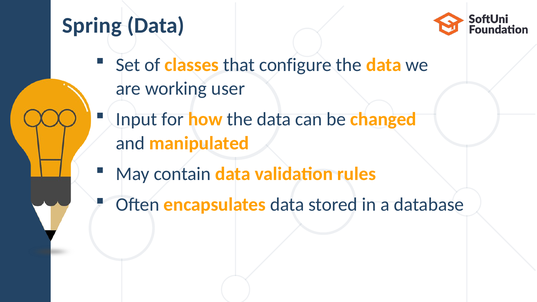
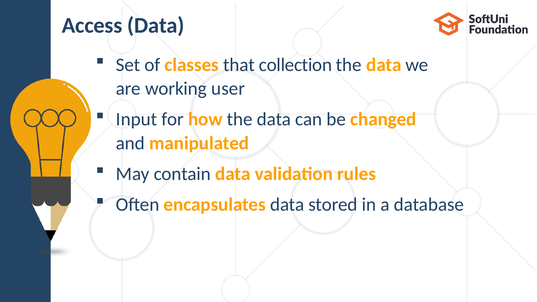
Spring: Spring -> Access
configure: configure -> collection
